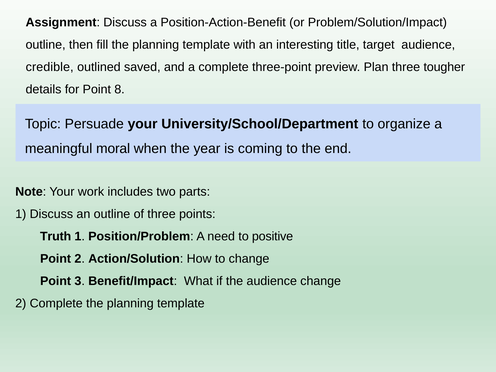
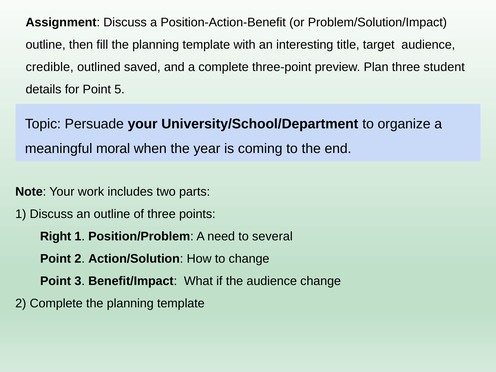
tougher: tougher -> student
8: 8 -> 5
Truth: Truth -> Right
positive: positive -> several
